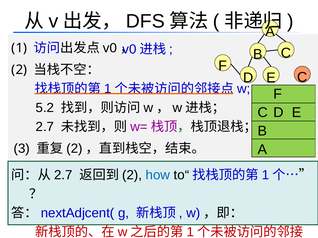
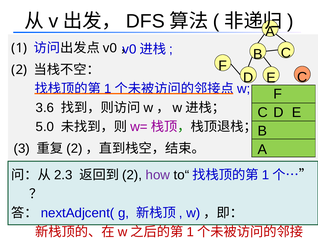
5.2: 5.2 -> 3.6
2.7 at (45, 127): 2.7 -> 5.0
2.7 at (63, 175): 2.7 -> 2.3
how colour: blue -> purple
